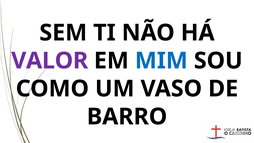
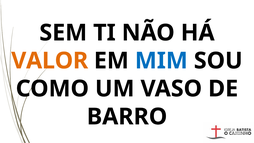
VALOR colour: purple -> orange
